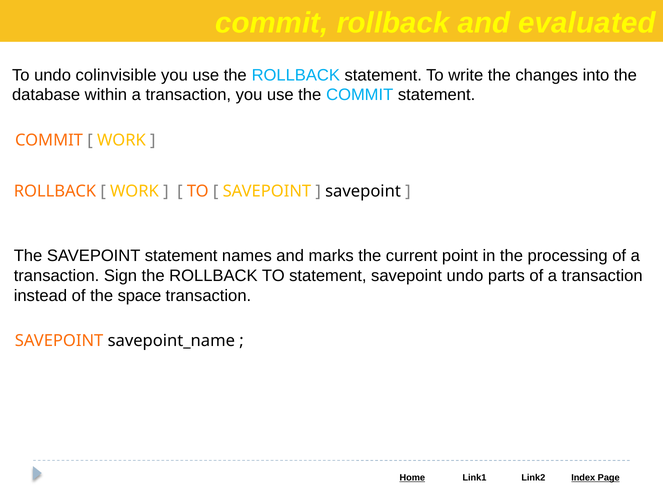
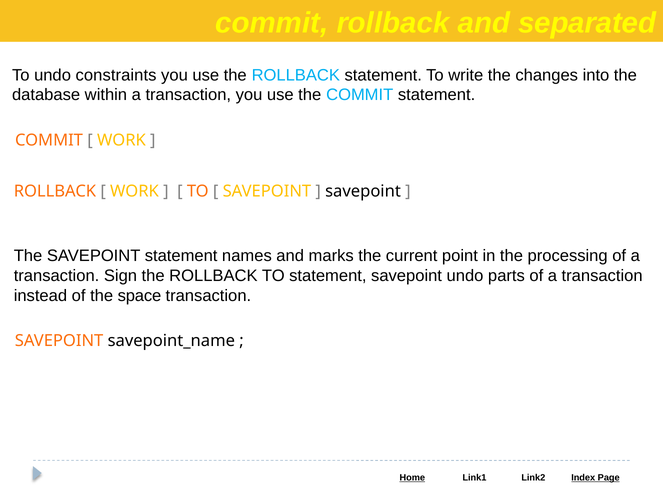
evaluated: evaluated -> separated
colinvisible: colinvisible -> constraints
